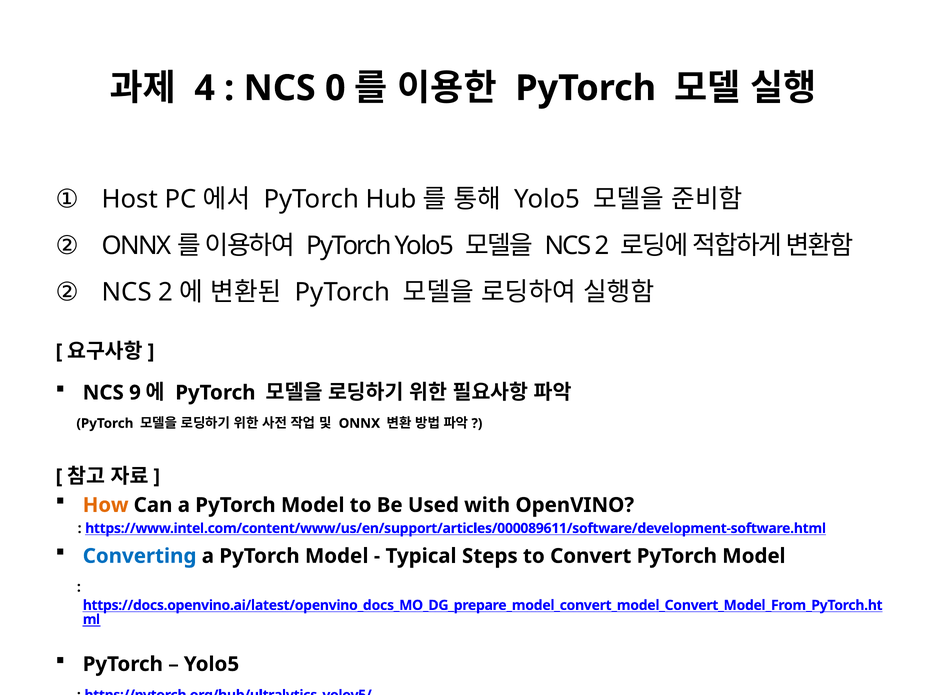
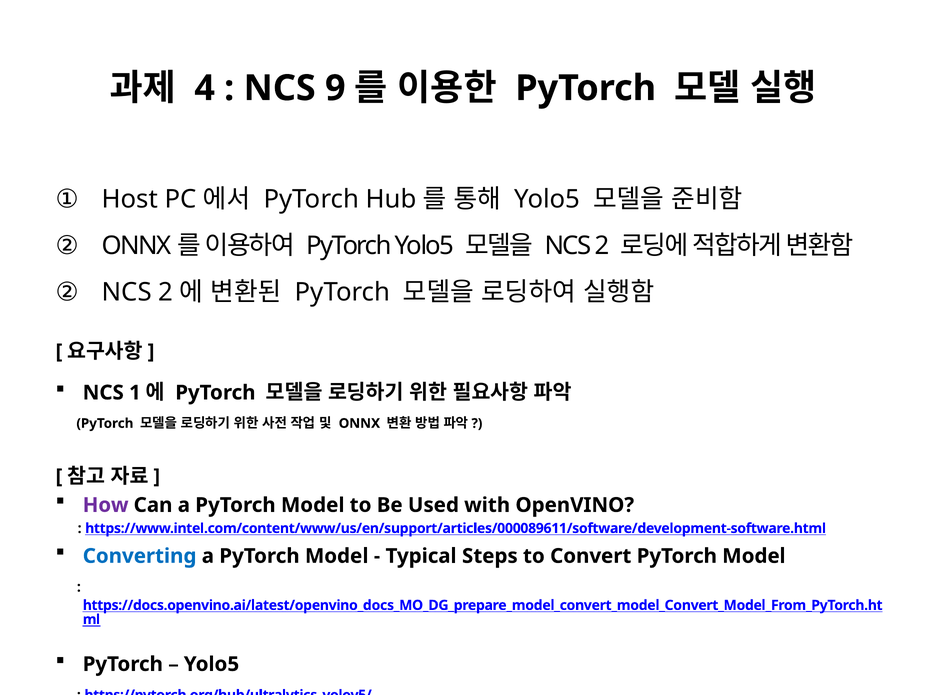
0: 0 -> 9
9: 9 -> 1
How colour: orange -> purple
